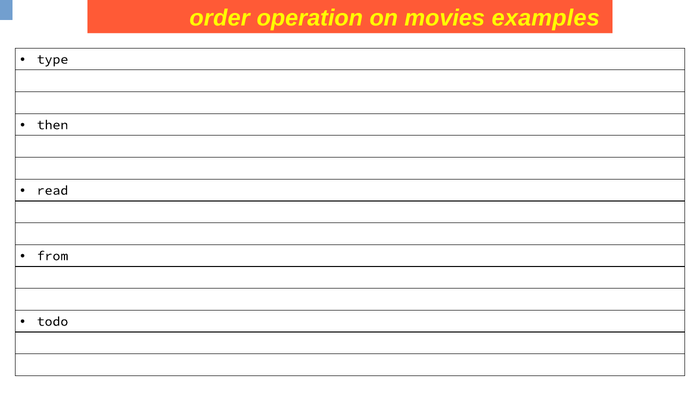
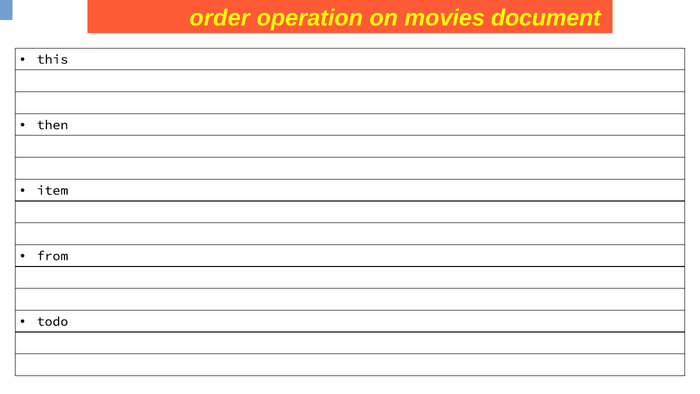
examples: examples -> document
type: type -> this
read: read -> item
